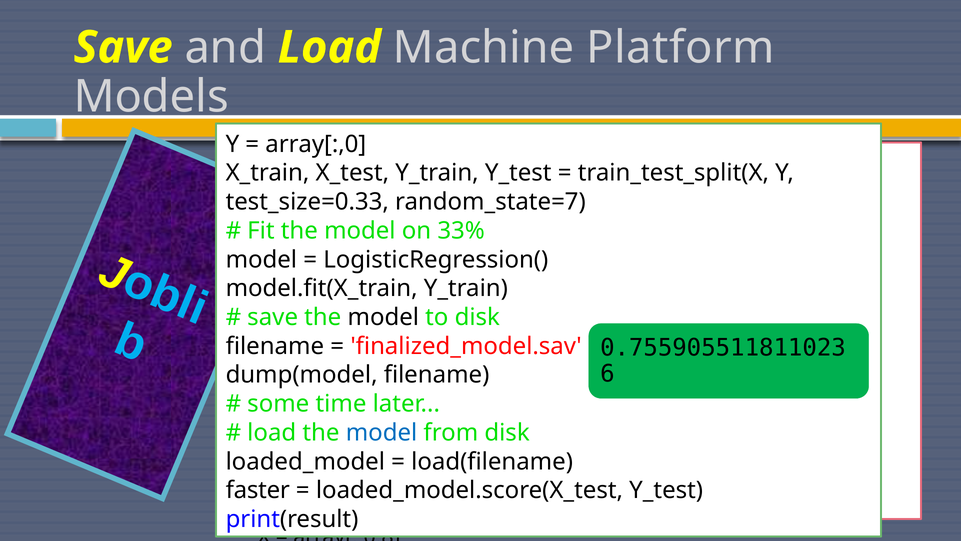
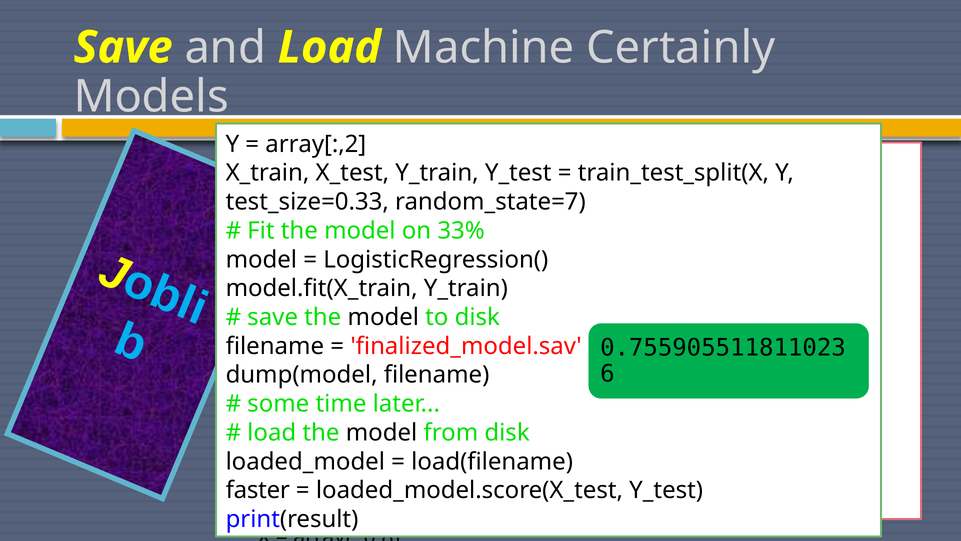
Platform: Platform -> Certainly
array[:,0: array[:,0 -> array[:,2
model at (382, 432) colour: blue -> black
